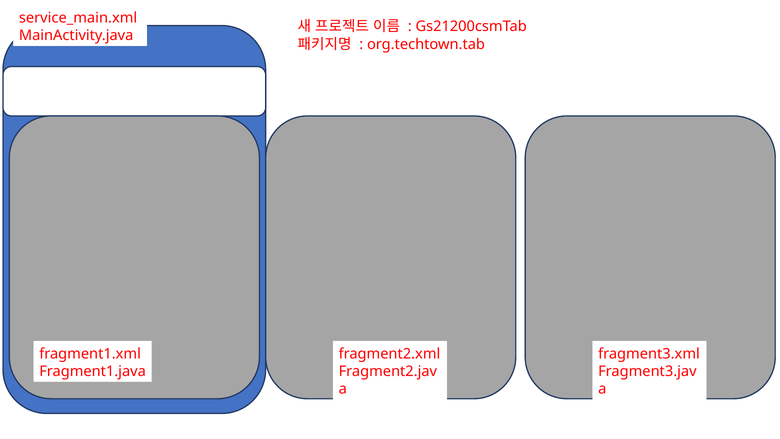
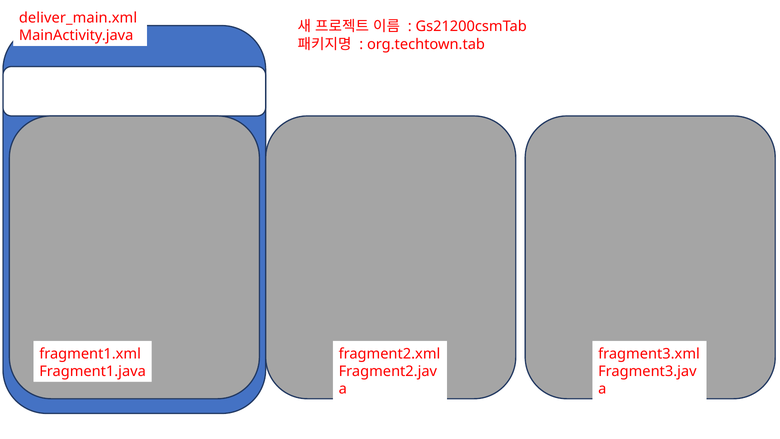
service_main.xml: service_main.xml -> deliver_main.xml
